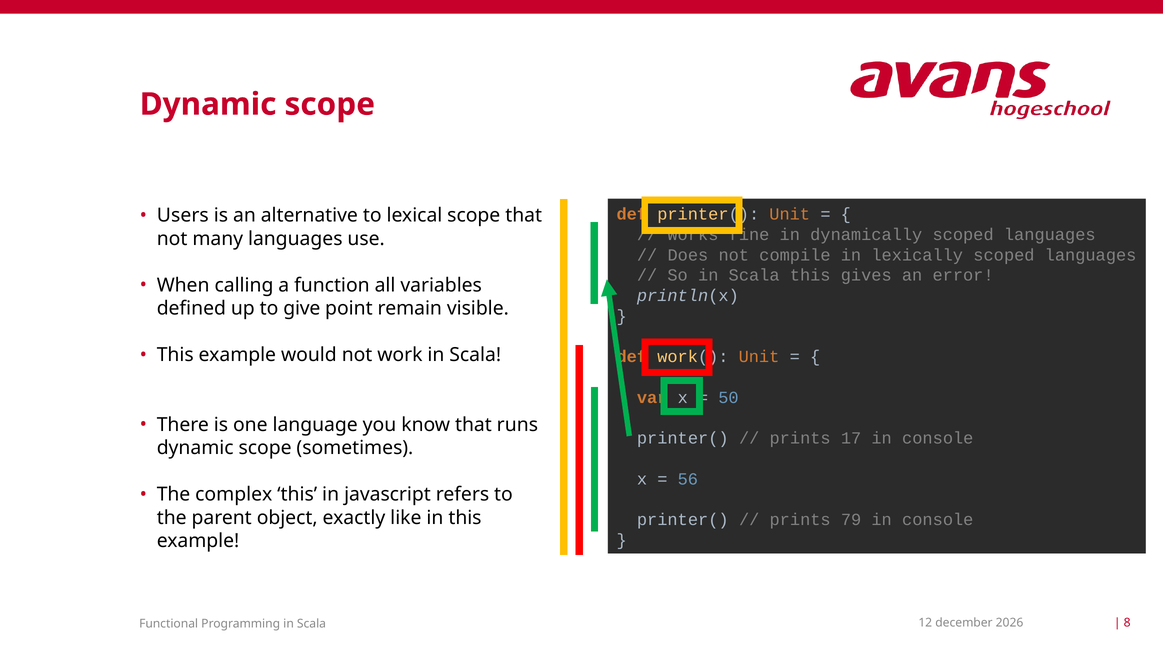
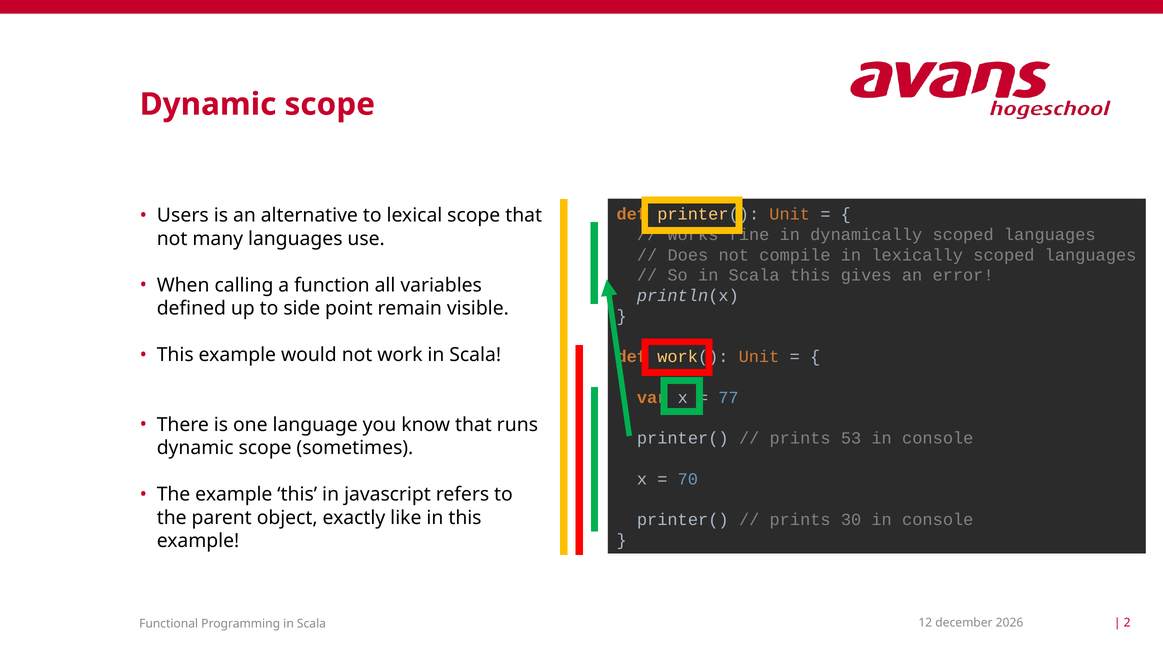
give: give -> side
50: 50 -> 77
17: 17 -> 53
56: 56 -> 70
The complex: complex -> example
79: 79 -> 30
8: 8 -> 2
